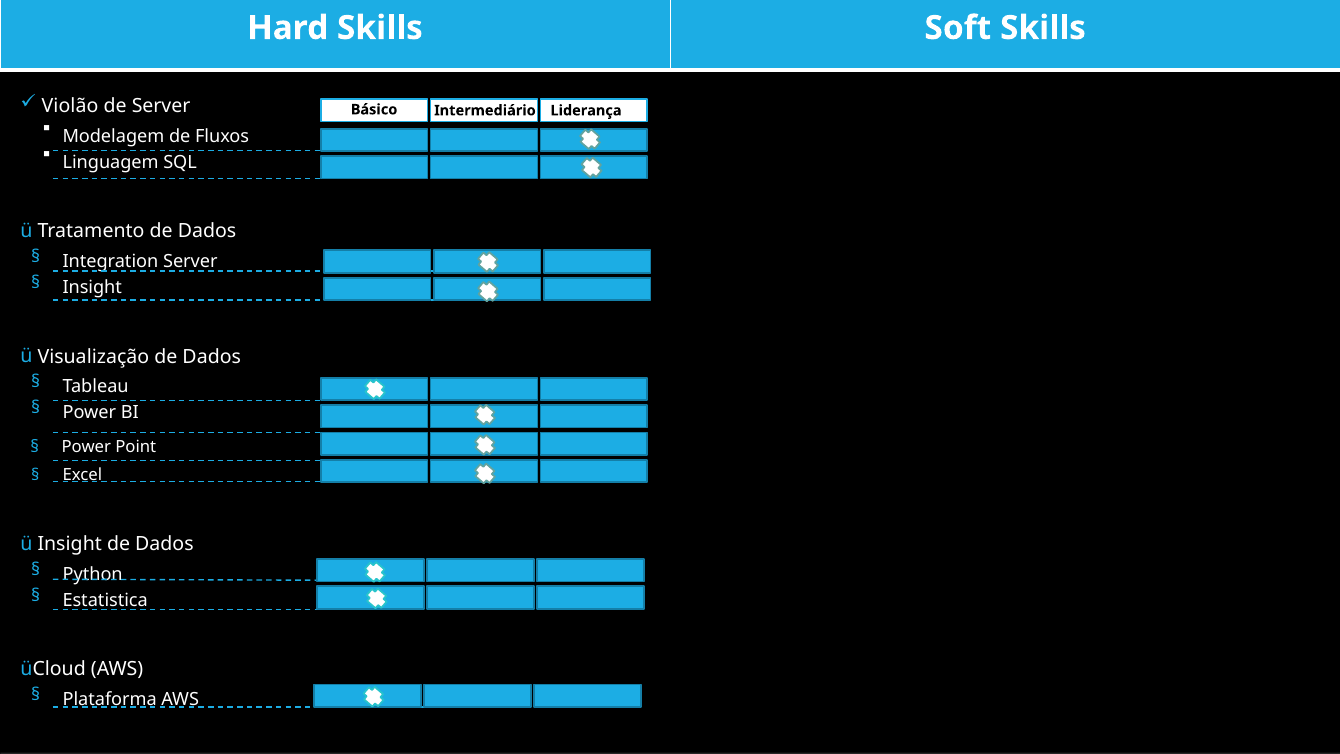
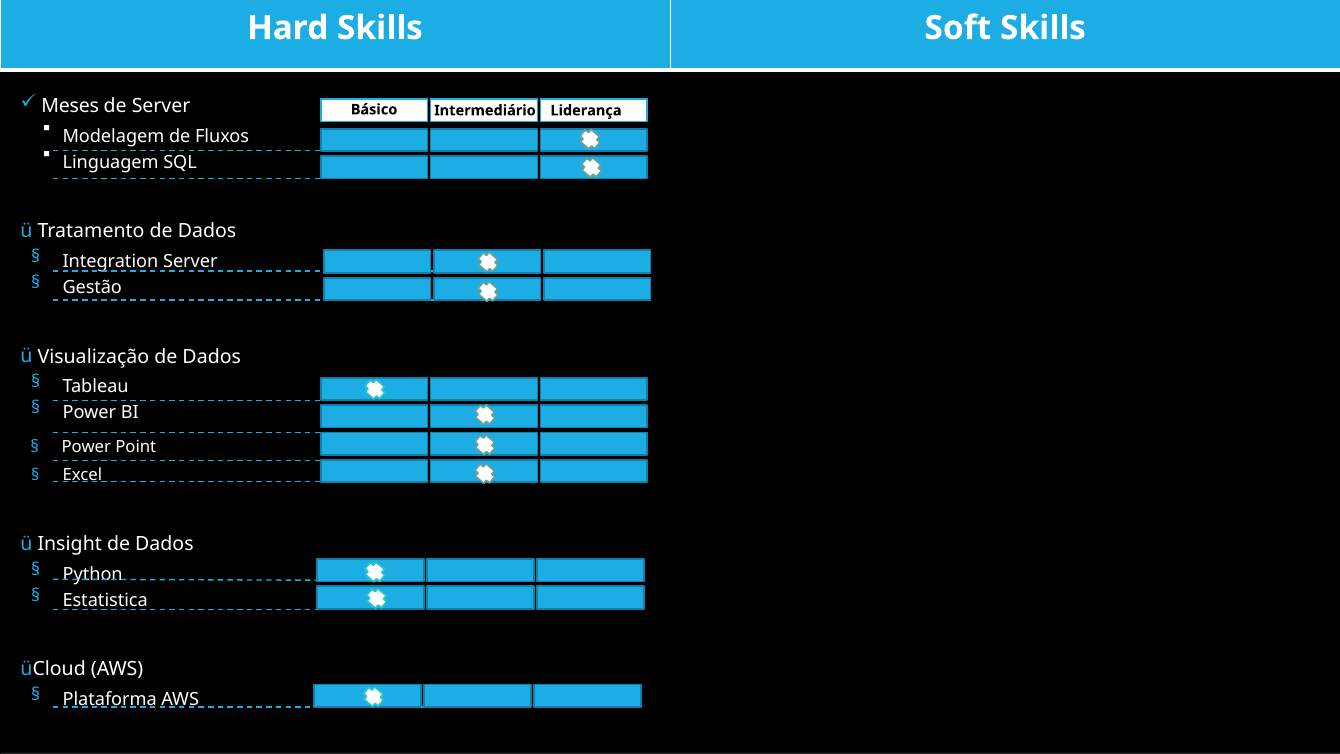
Violão: Violão -> Meses
Insight at (92, 288): Insight -> Gestão
